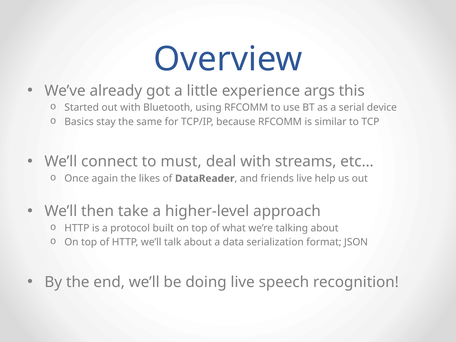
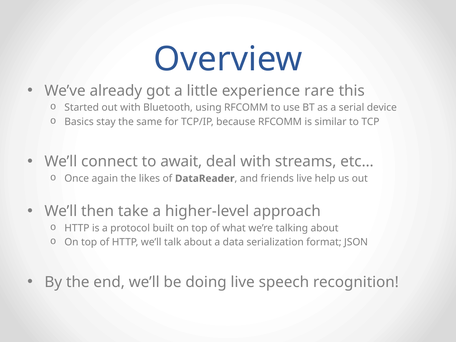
args: args -> rare
must: must -> await
